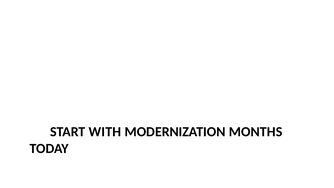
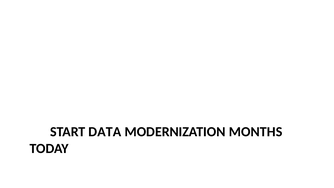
WITH: WITH -> DATA
